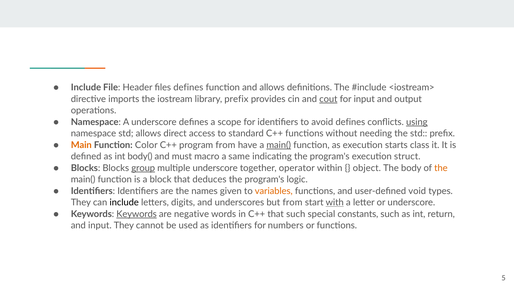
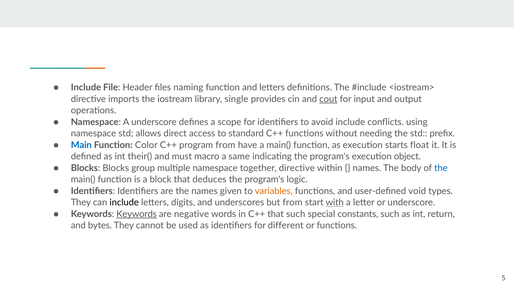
files defines: defines -> naming
and allows: allows -> letters
library prefix: prefix -> single
avoid defines: defines -> include
using underline: present -> none
Main colour: orange -> blue
main( at (279, 145) underline: present -> none
class: class -> float
body(: body( -> their(
struct: struct -> object
group underline: present -> none
multiple underscore: underscore -> namespace
together operator: operator -> directive
object at (367, 168): object -> names
the at (441, 168) colour: orange -> blue
and input: input -> bytes
numbers: numbers -> different
